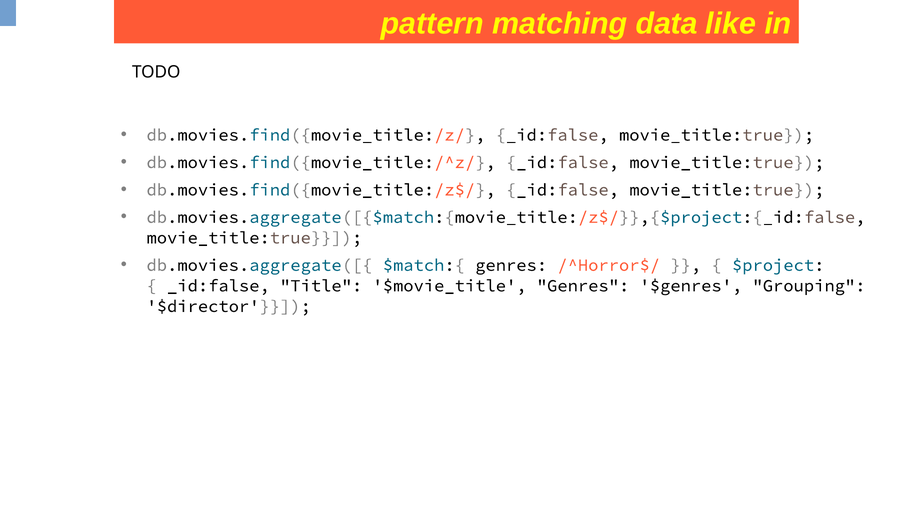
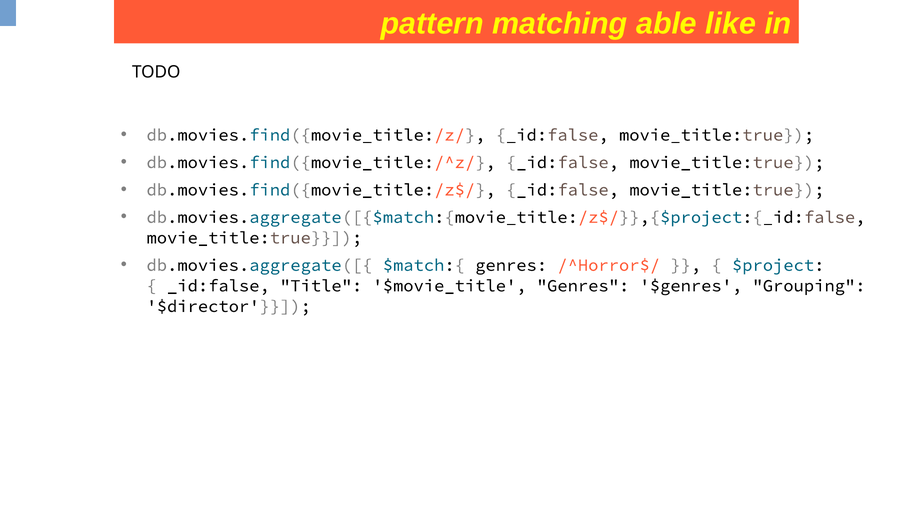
data: data -> able
